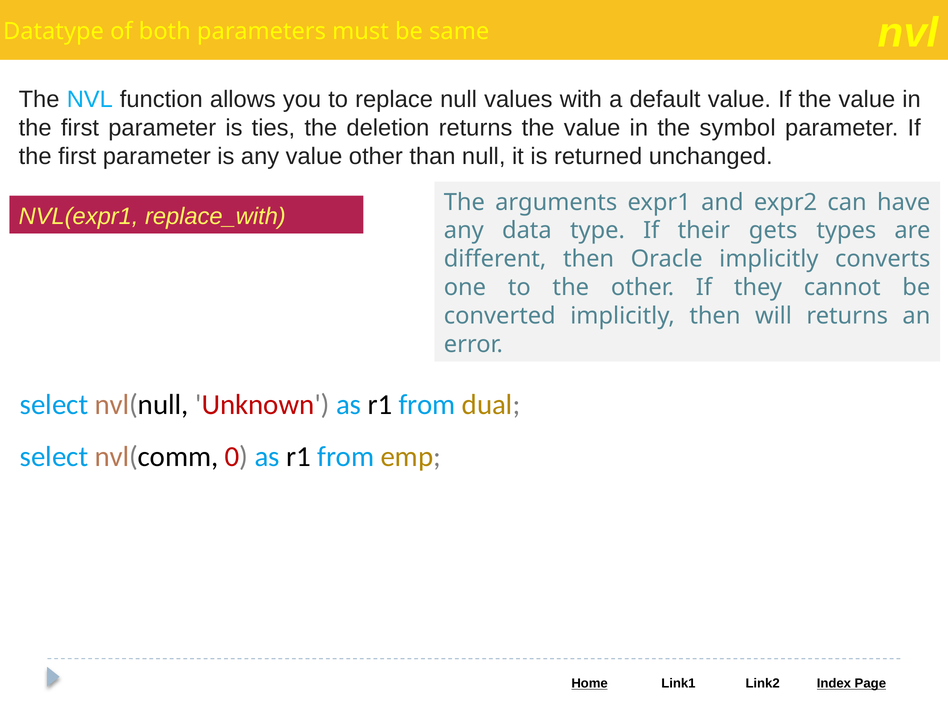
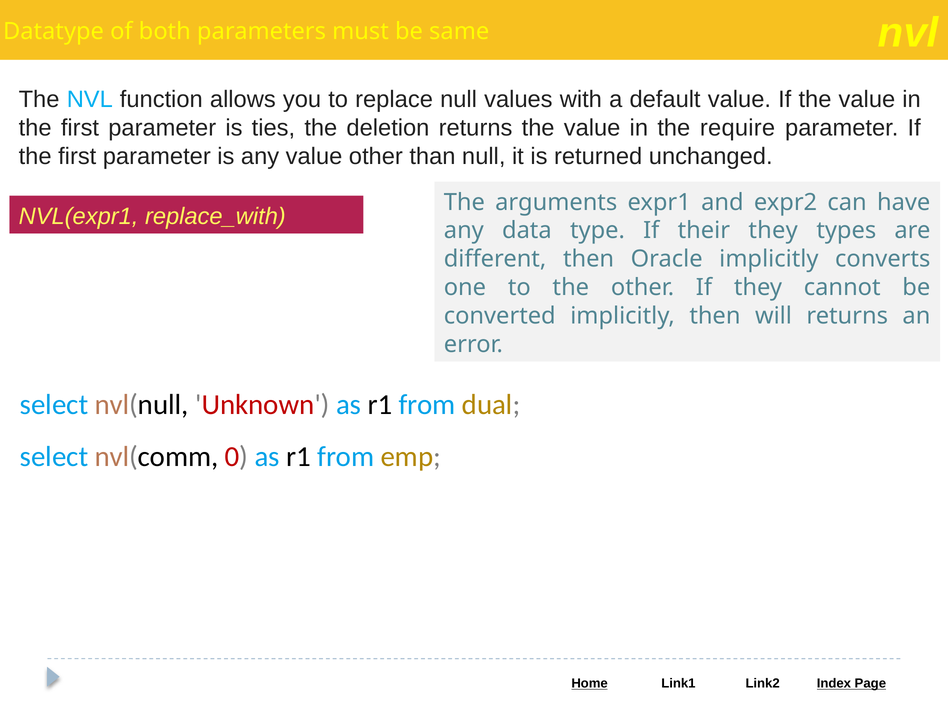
symbol: symbol -> require
their gets: gets -> they
